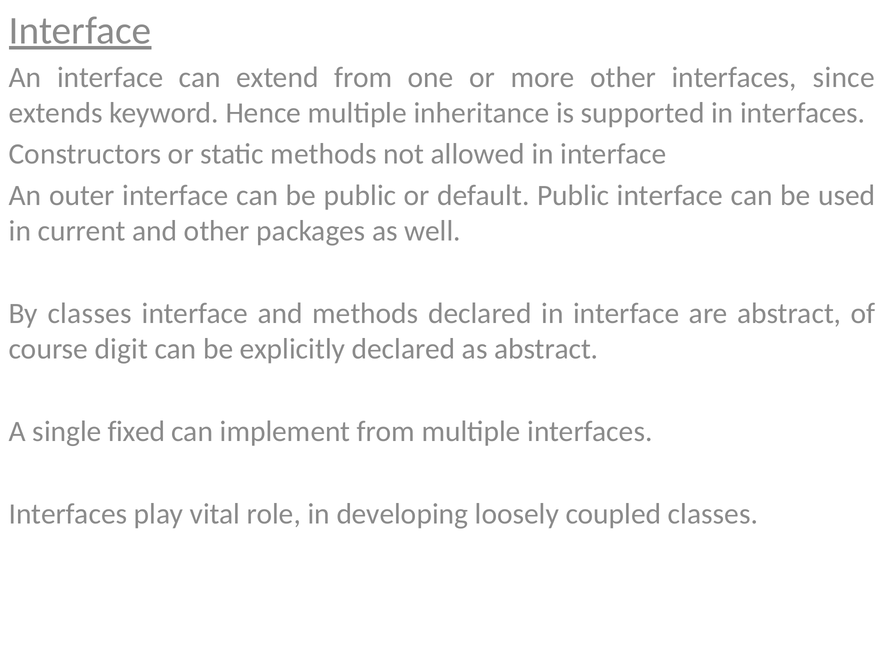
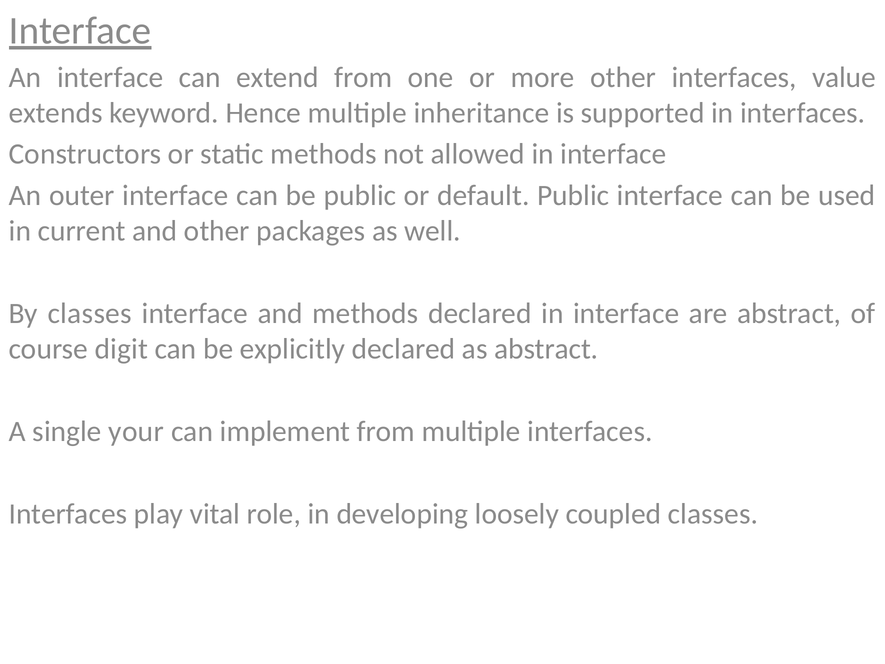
since: since -> value
fixed: fixed -> your
